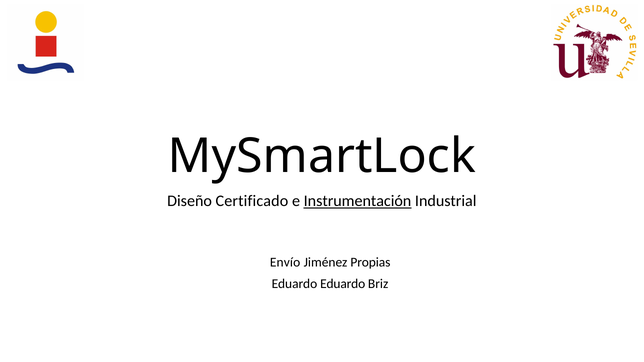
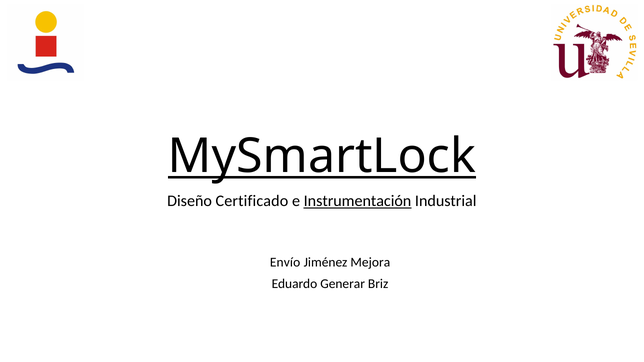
MySmartLock underline: none -> present
Propias: Propias -> Mejora
Eduardo Eduardo: Eduardo -> Generar
